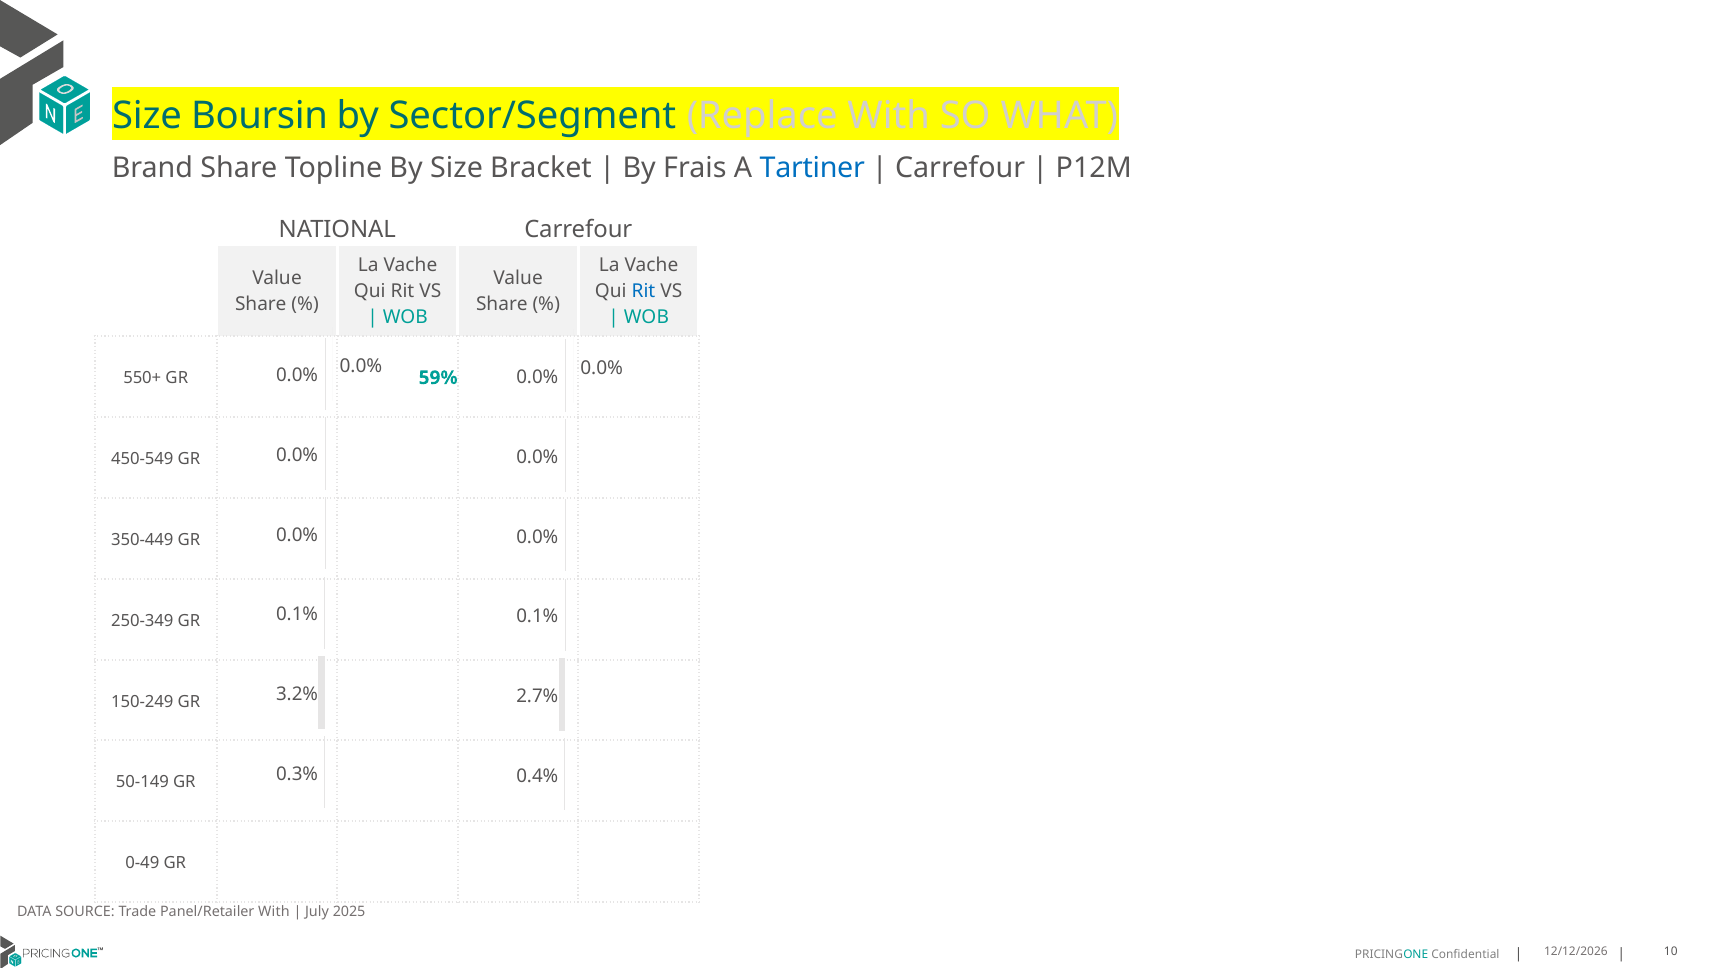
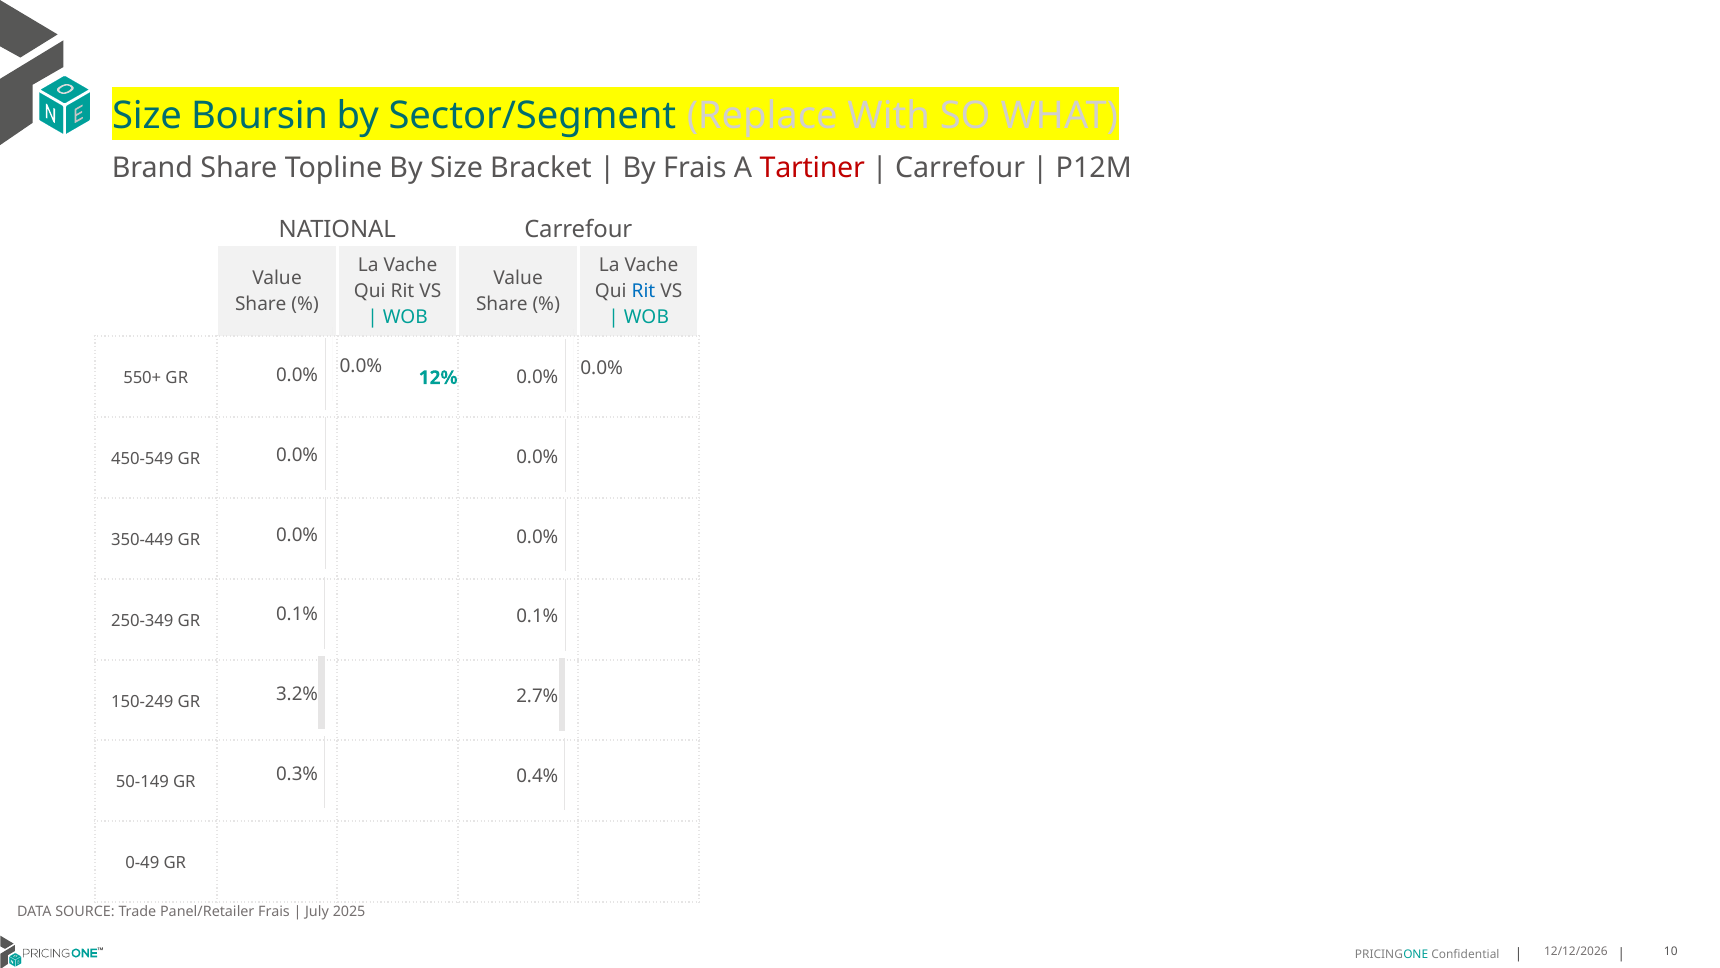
Tartiner colour: blue -> red
59%: 59% -> 12%
Panel/Retailer With: With -> Frais
